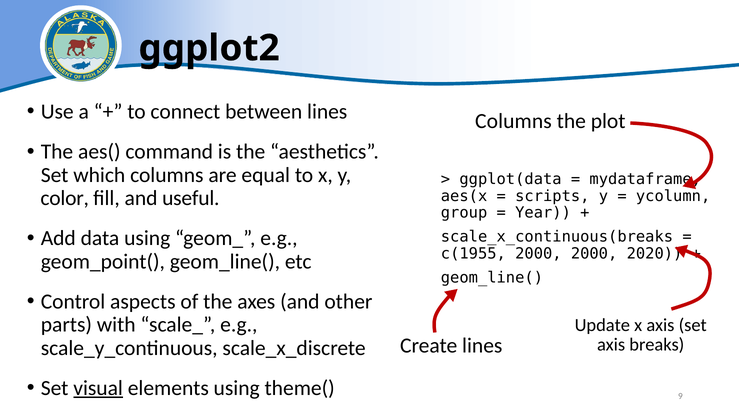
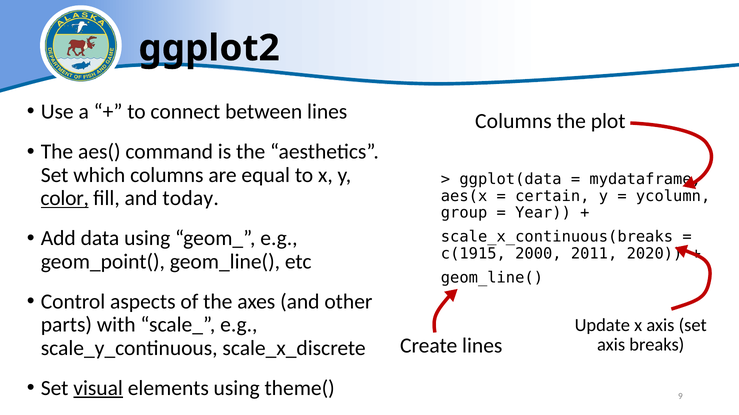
scripts: scripts -> certain
color underline: none -> present
useful: useful -> today
c(1955: c(1955 -> c(1915
2000 2000: 2000 -> 2011
